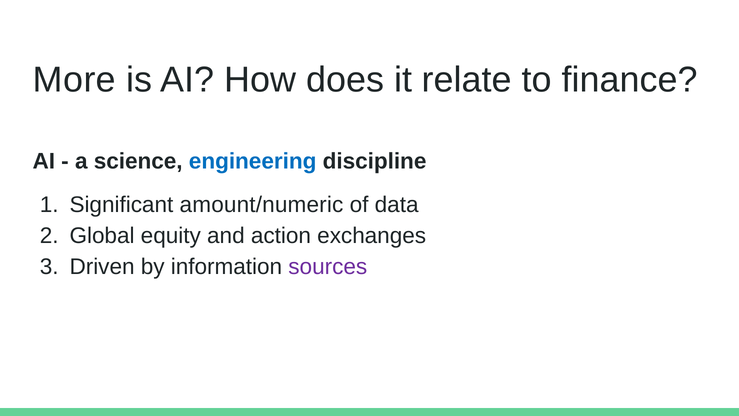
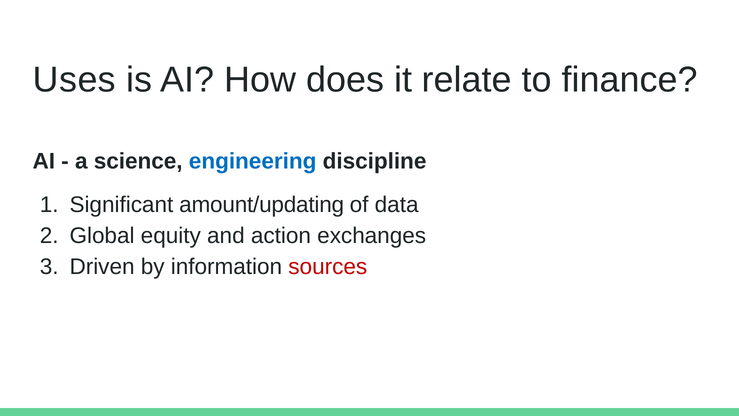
More: More -> Uses
amount/numeric: amount/numeric -> amount/updating
sources colour: purple -> red
